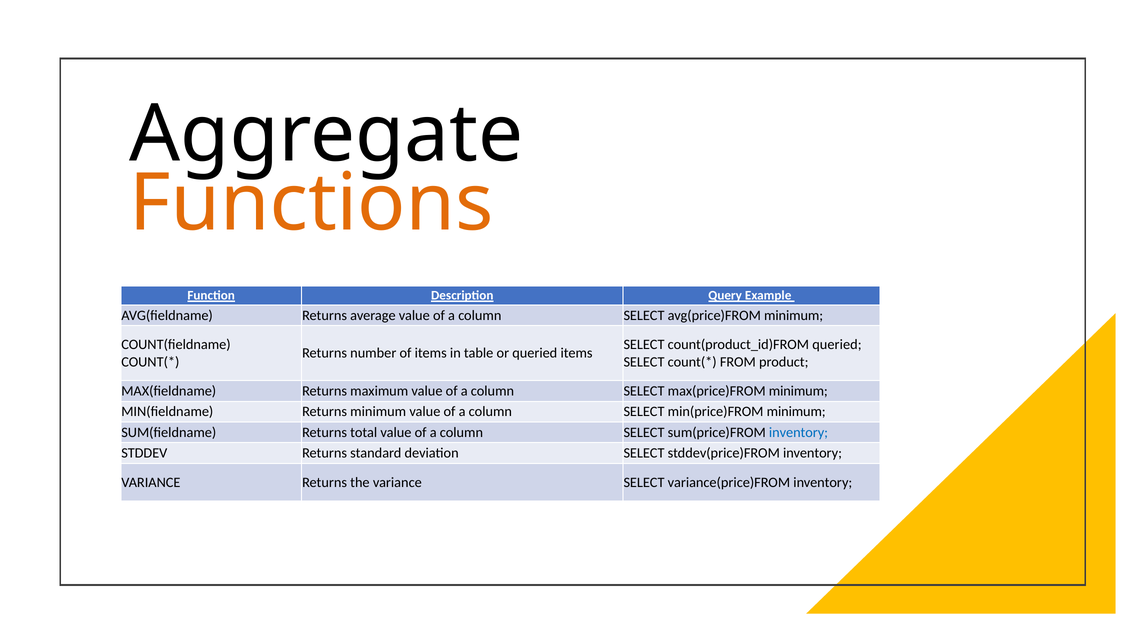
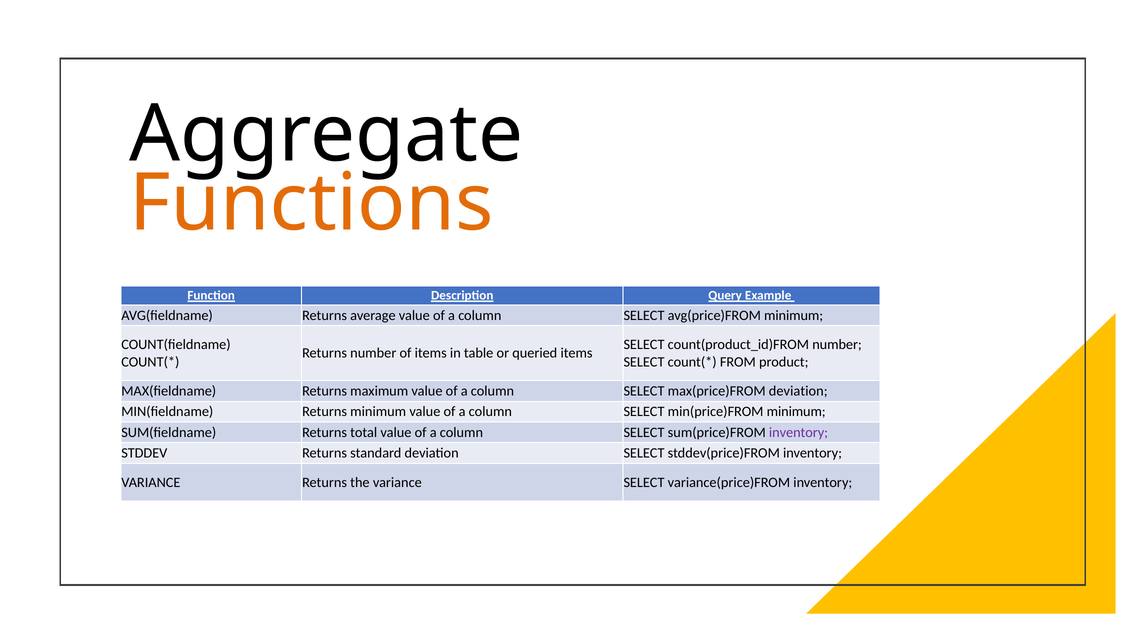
queried at (837, 345): queried -> number
max(price)FROM minimum: minimum -> deviation
inventory at (798, 433) colour: blue -> purple
